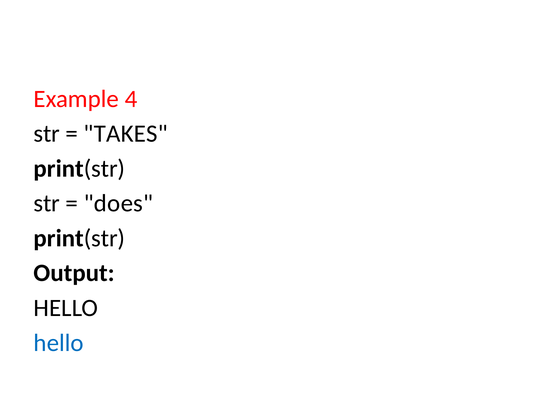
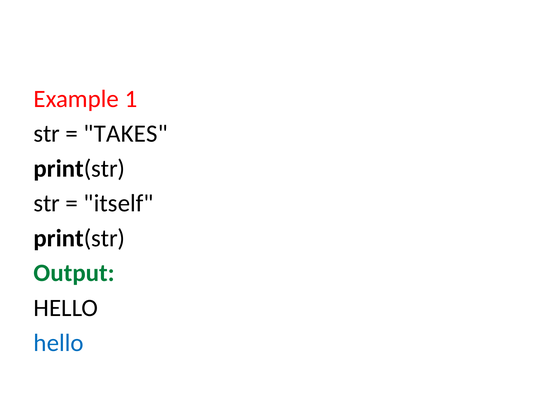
4: 4 -> 1
does: does -> itself
Output colour: black -> green
